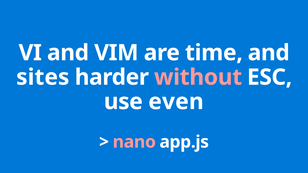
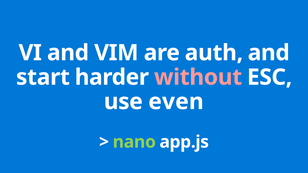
time: time -> auth
sites: sites -> start
nano colour: pink -> light green
